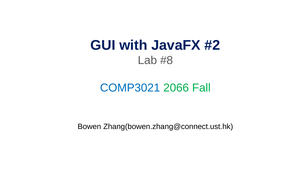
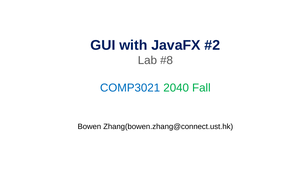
2066: 2066 -> 2040
